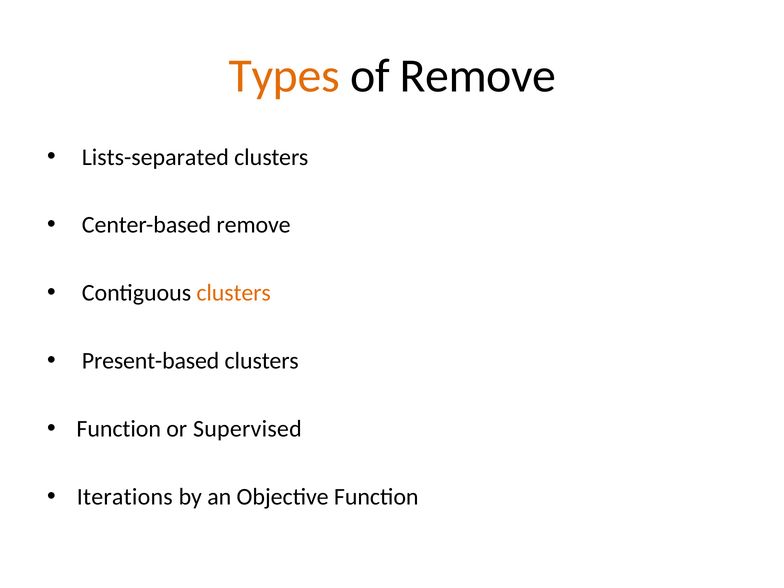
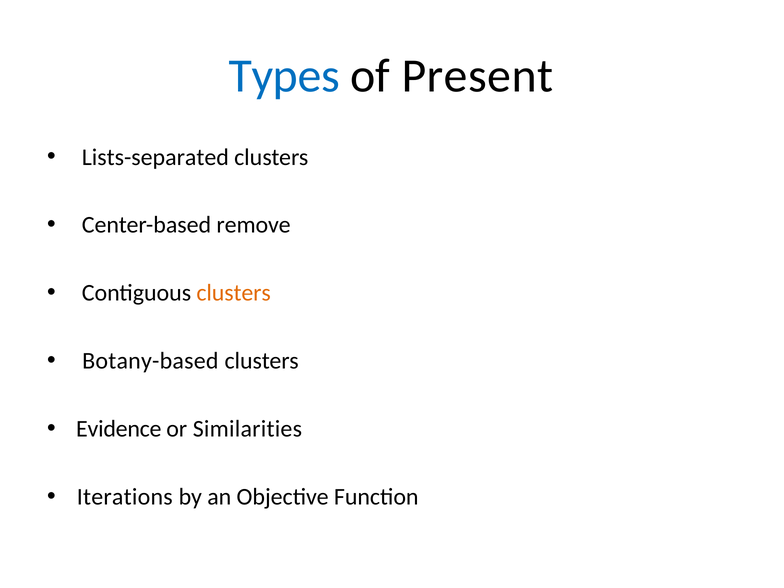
Types colour: orange -> blue
of Remove: Remove -> Present
Present-based: Present-based -> Botany-based
Function at (119, 429): Function -> Evidence
Supervised: Supervised -> Similarities
